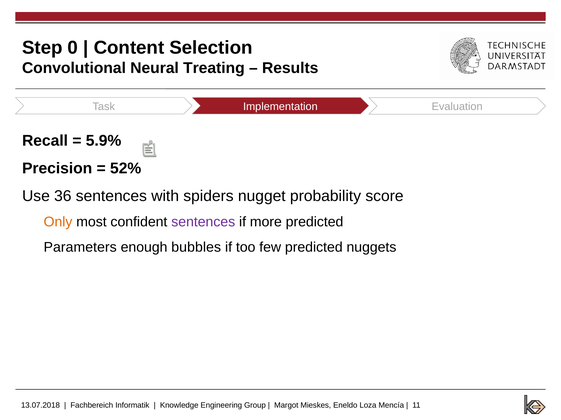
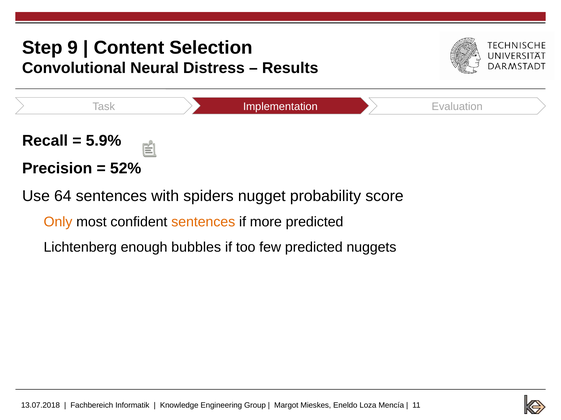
0: 0 -> 9
Treating: Treating -> Distress
36: 36 -> 64
sentences at (203, 222) colour: purple -> orange
Parameters: Parameters -> Lichtenberg
